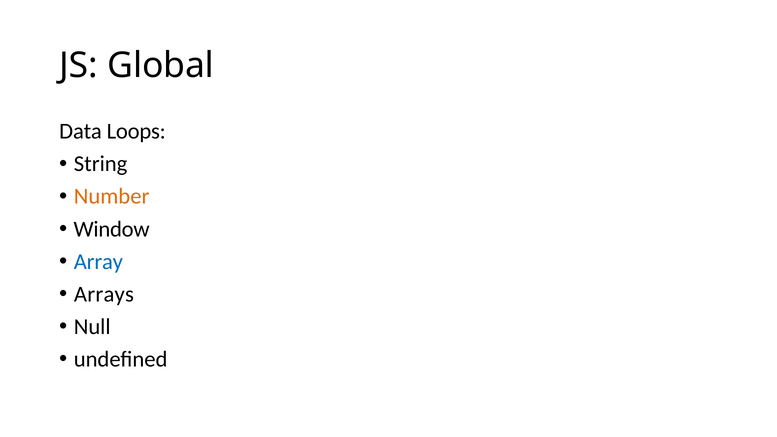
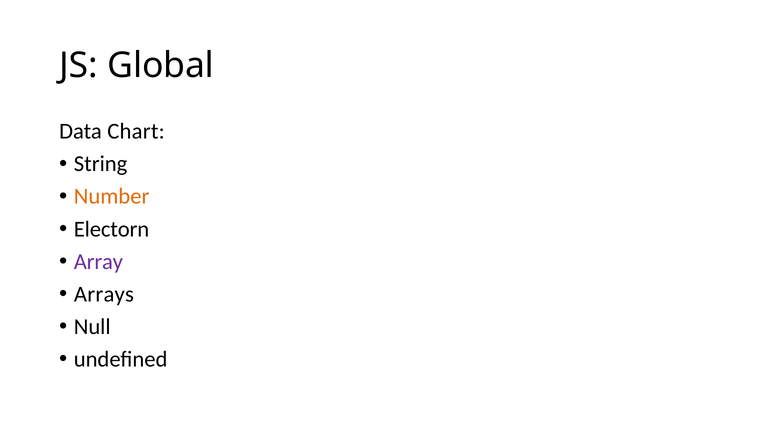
Loops: Loops -> Chart
Window: Window -> Electorn
Array colour: blue -> purple
